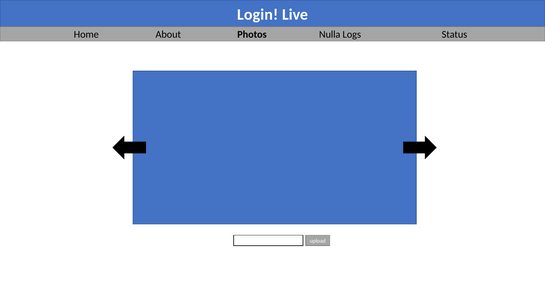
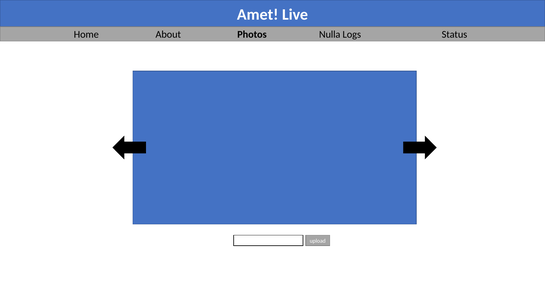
Login: Login -> Amet
